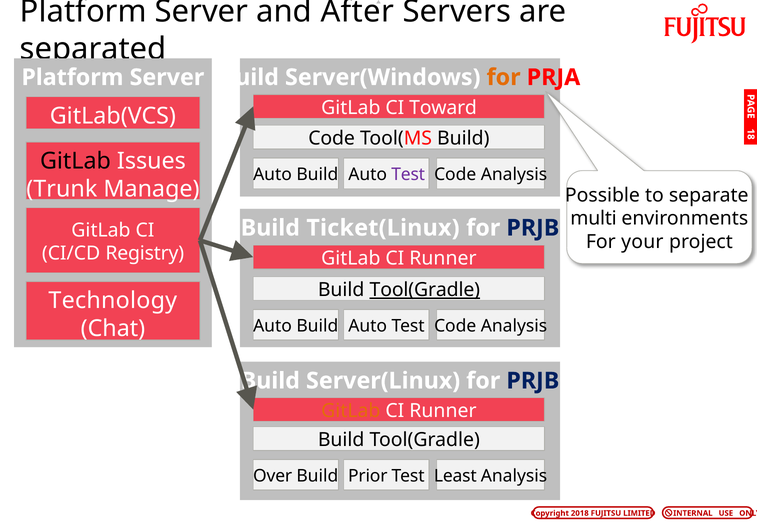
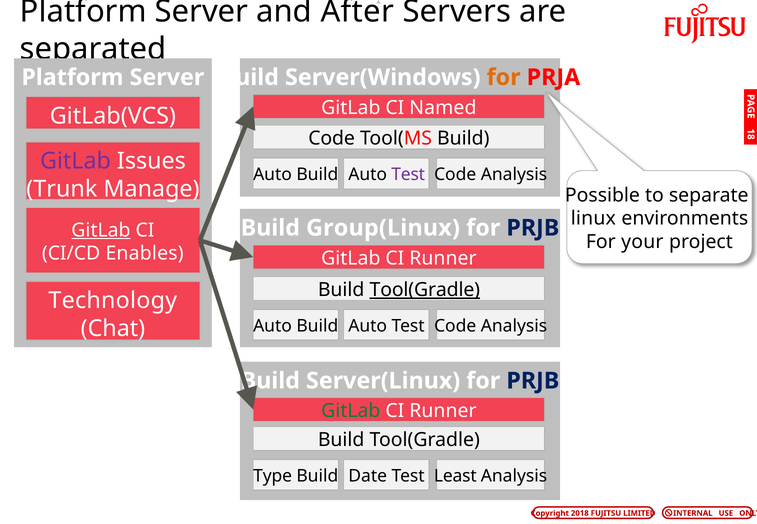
Toward: Toward -> Named
GitLab at (75, 161) colour: black -> purple
multi: multi -> linux
Ticket(Linux: Ticket(Linux -> Group(Linux
GitLab at (101, 230) underline: none -> present
Registry: Registry -> Enables
GitLab at (351, 411) colour: orange -> green
Over: Over -> Type
Prior: Prior -> Date
